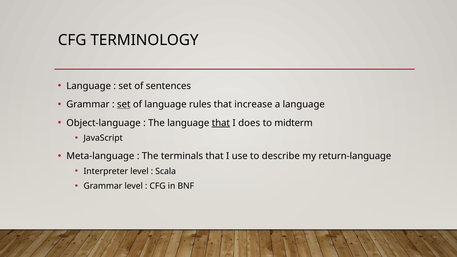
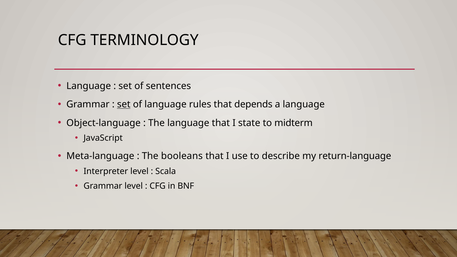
increase: increase -> depends
that at (221, 123) underline: present -> none
does: does -> state
terminals: terminals -> booleans
